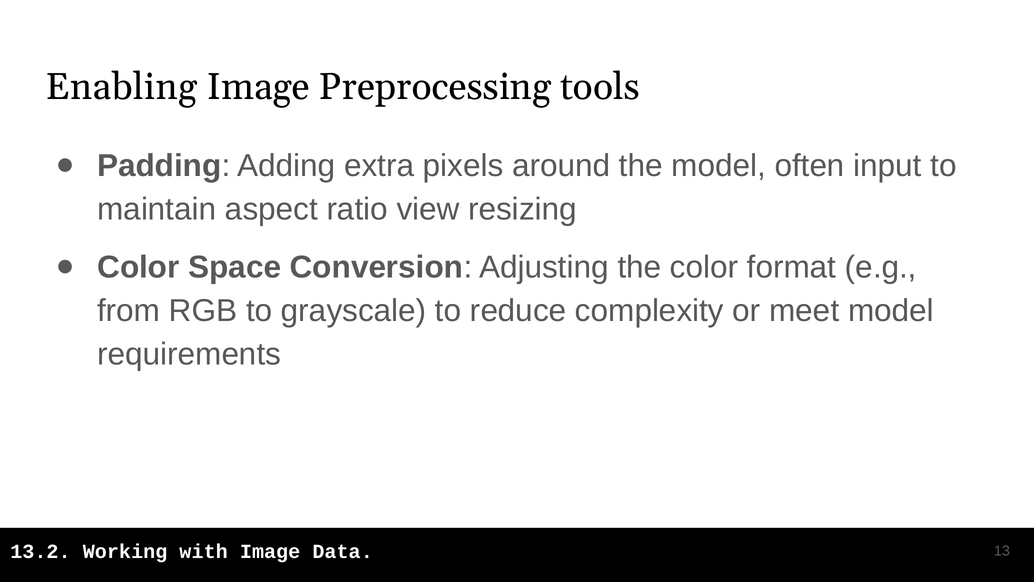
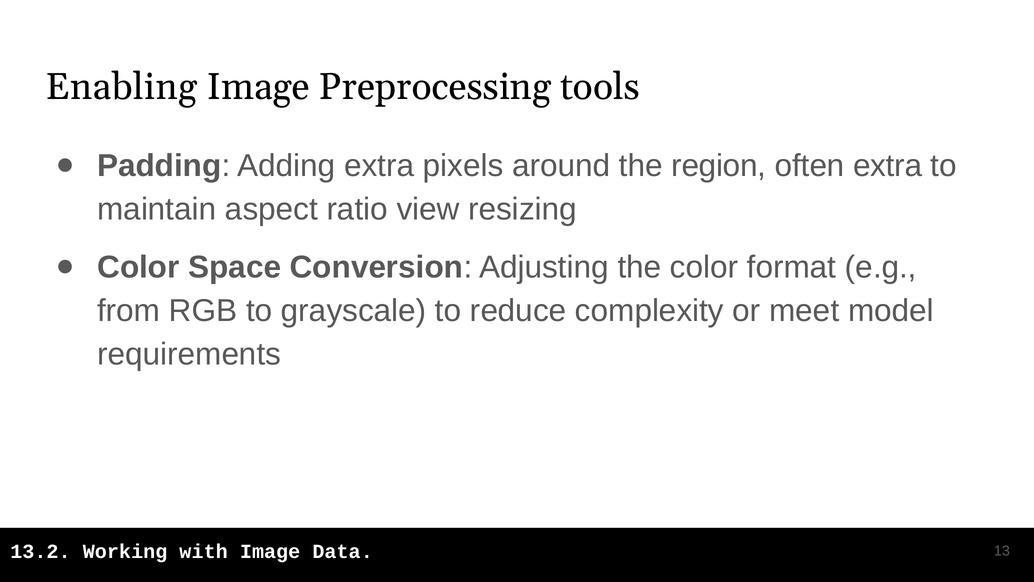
the model: model -> region
often input: input -> extra
